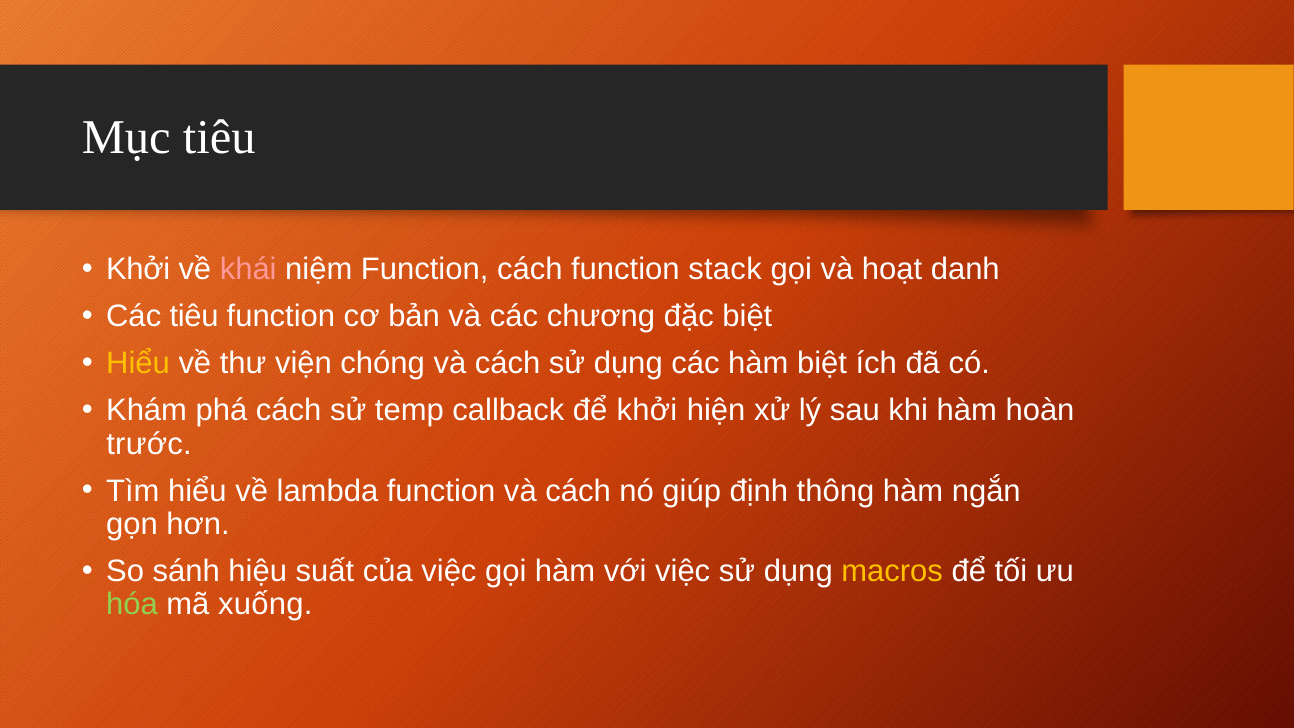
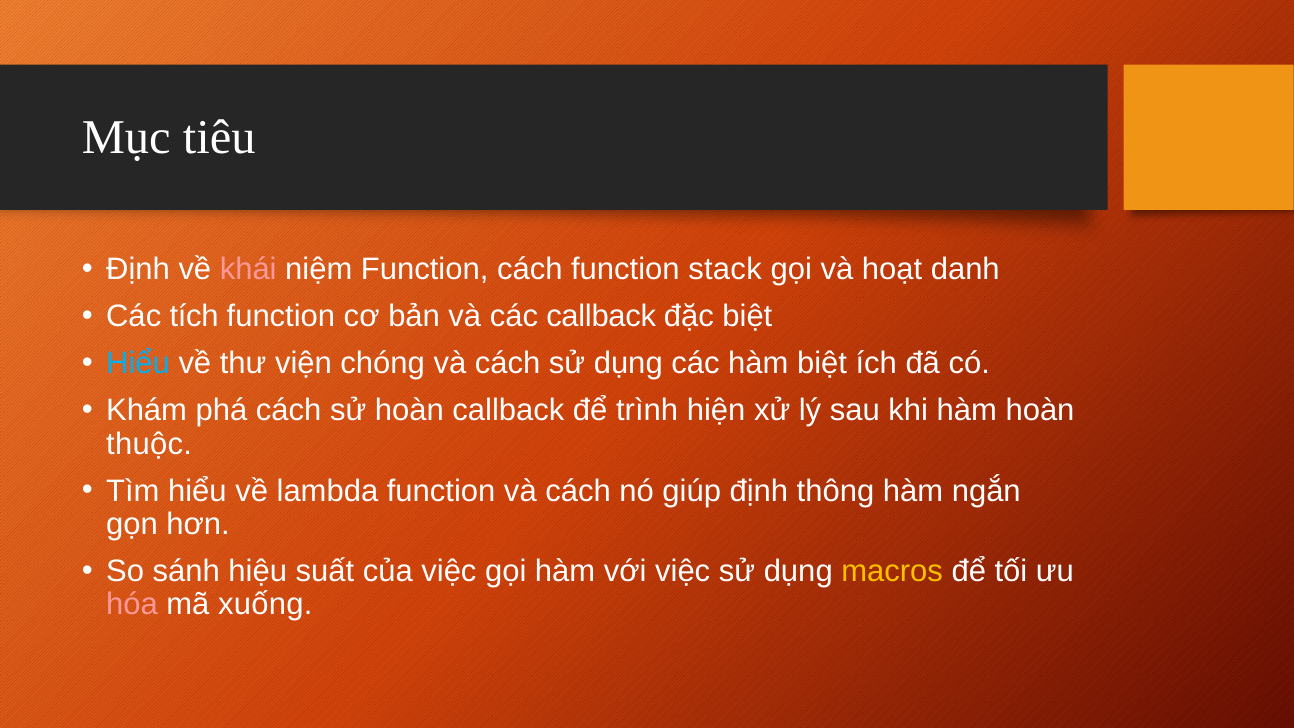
Khởi at (138, 269): Khởi -> Định
Các tiêu: tiêu -> tích
các chương: chương -> callback
Hiểu at (138, 363) colour: yellow -> light blue
sử temp: temp -> hoàn
để khởi: khởi -> trình
trước: trước -> thuộc
hóa colour: light green -> pink
